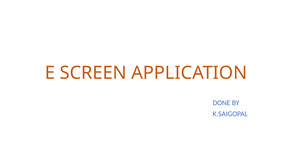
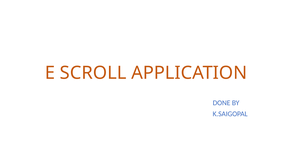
SCREEN: SCREEN -> SCROLL
